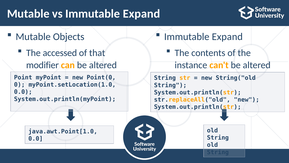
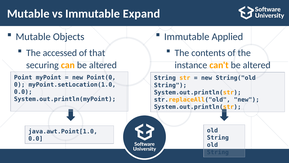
Expand at (227, 37): Expand -> Applied
modifier: modifier -> securing
